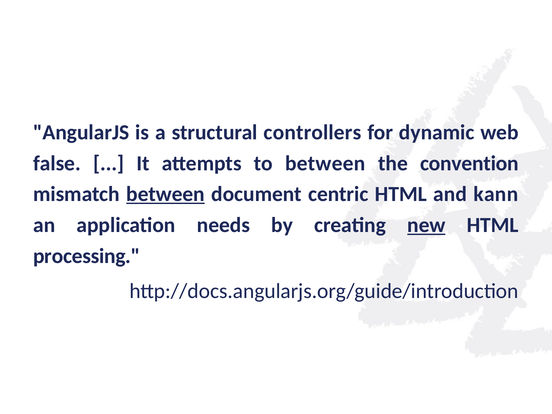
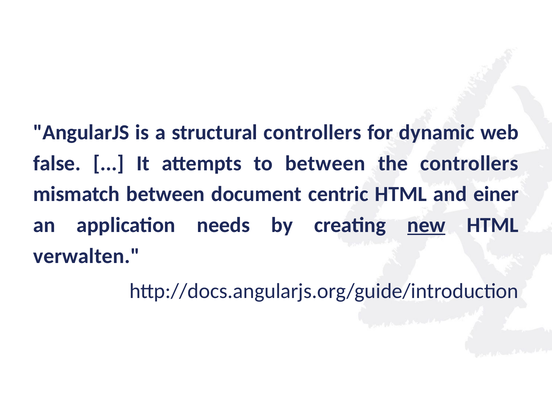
the convention: convention -> controllers
between at (166, 194) underline: present -> none
kann: kann -> einer
processing: processing -> verwalten
